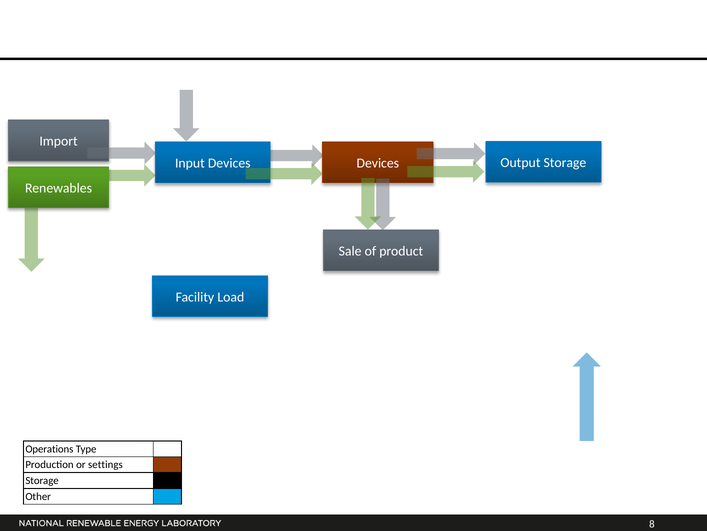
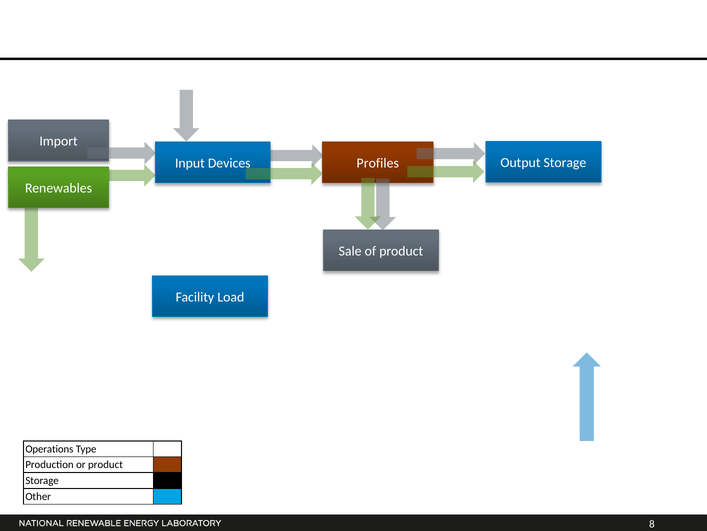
Devices at (378, 163): Devices -> Profiles
or settings: settings -> product
